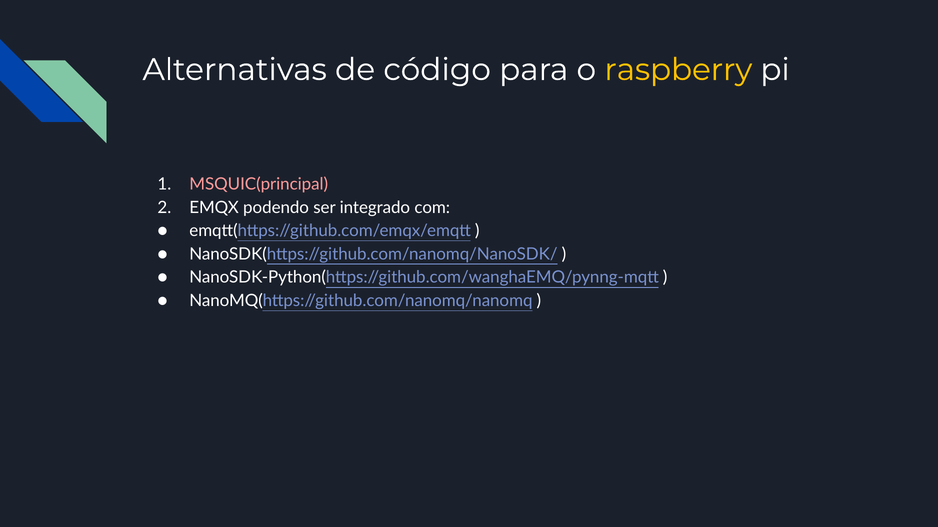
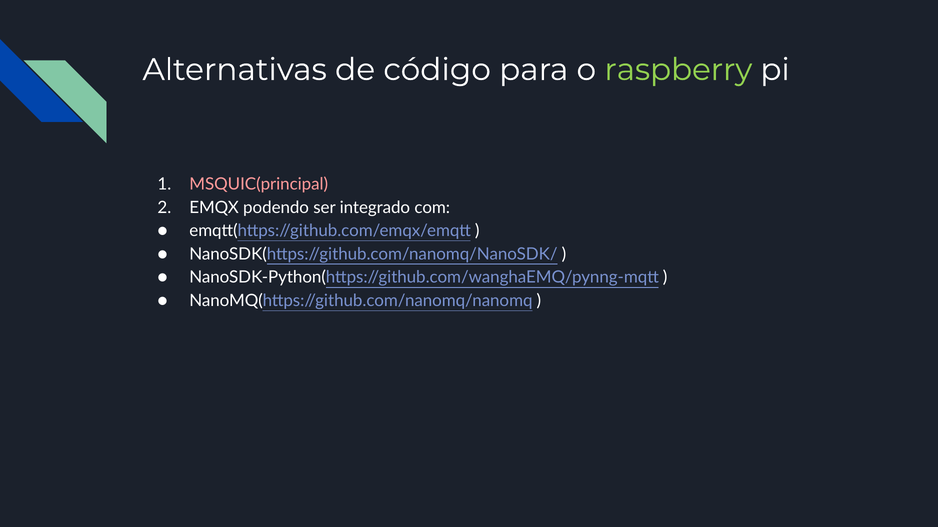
raspberry colour: yellow -> light green
